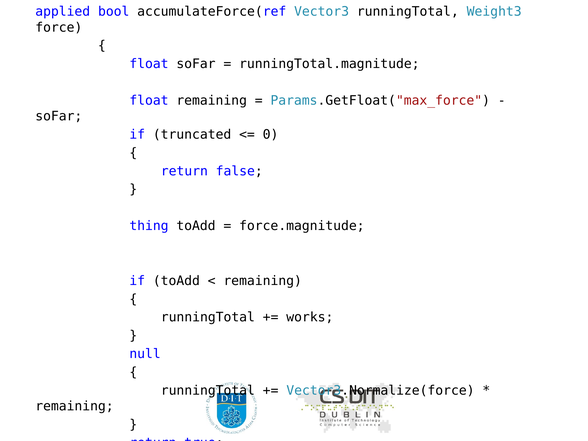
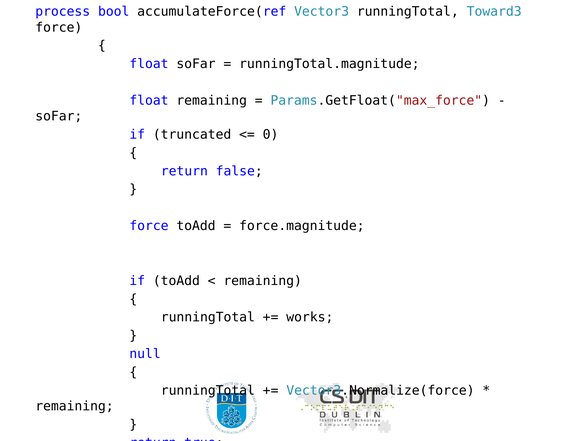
applied: applied -> process
Weight3: Weight3 -> Toward3
thing at (149, 226): thing -> force
